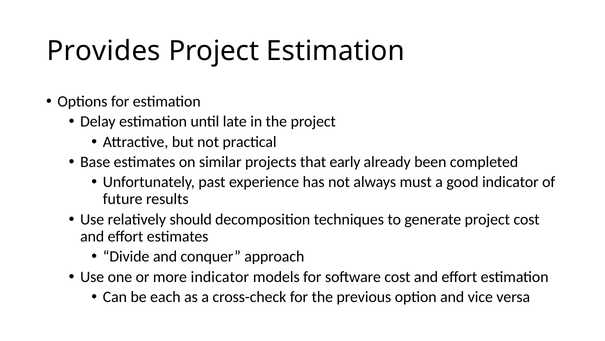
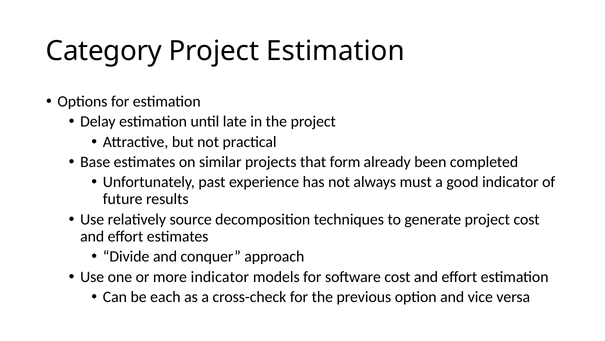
Provides: Provides -> Category
early: early -> form
should: should -> source
